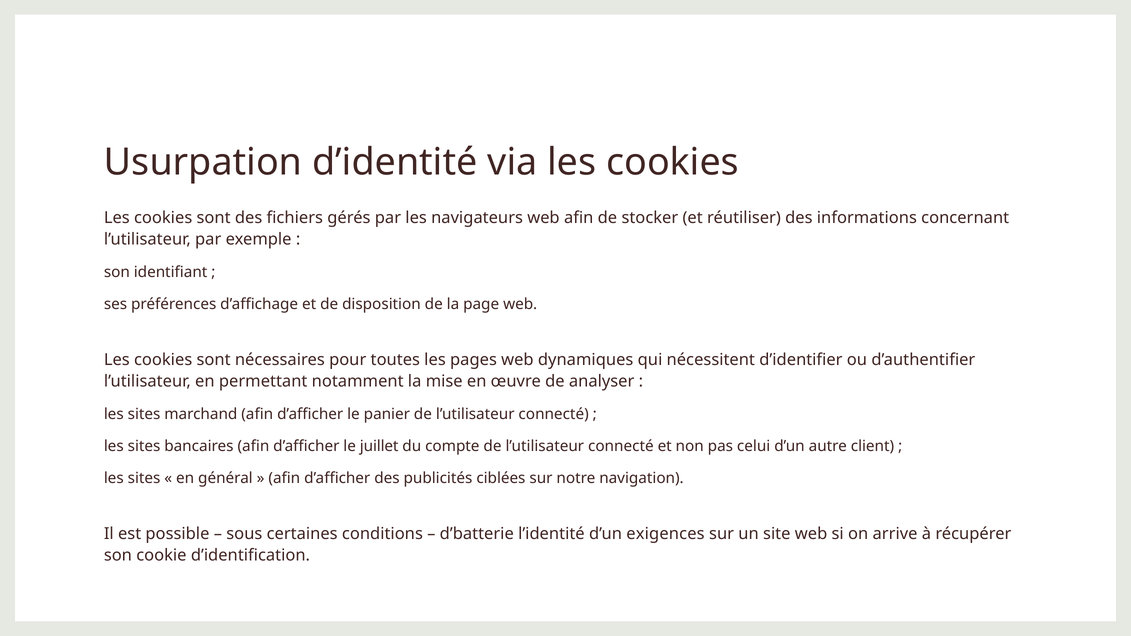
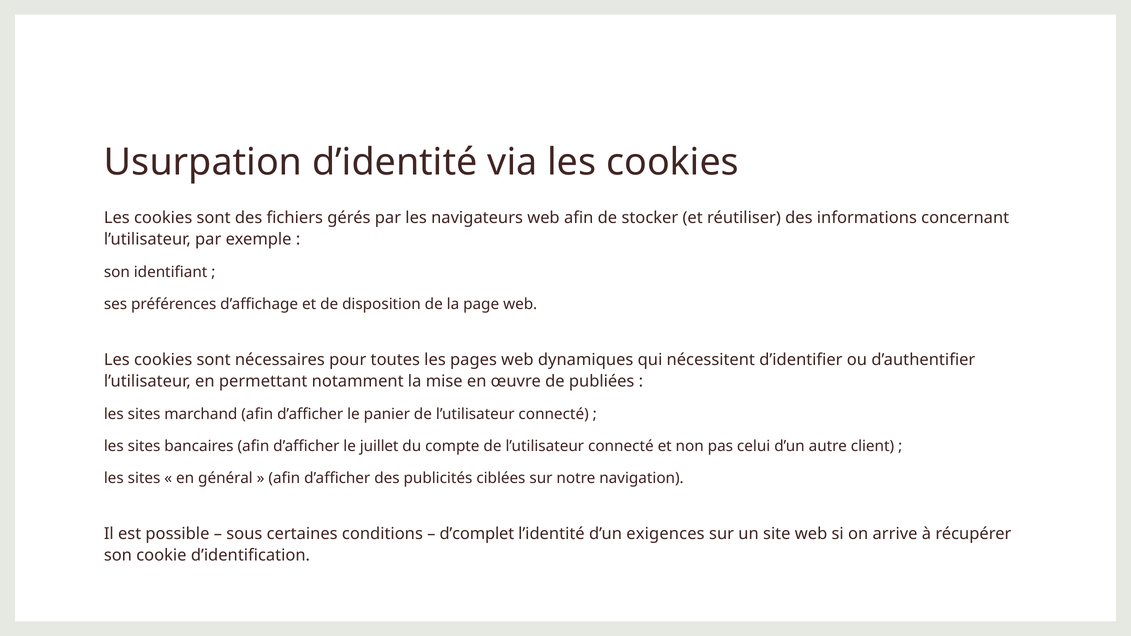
analyser: analyser -> publiées
d’batterie: d’batterie -> d’complet
